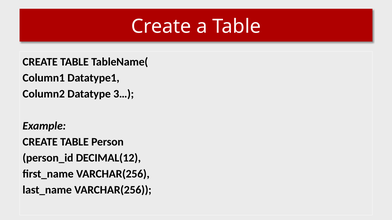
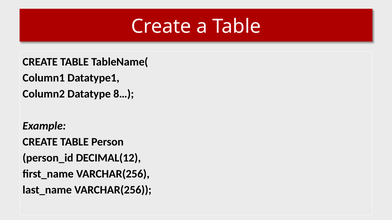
3…: 3… -> 8…
